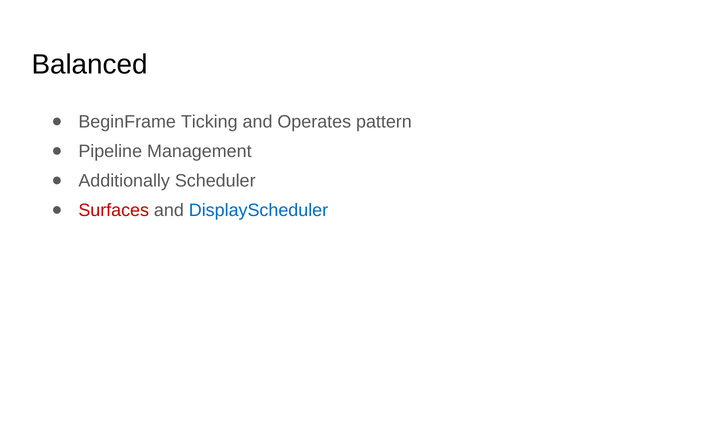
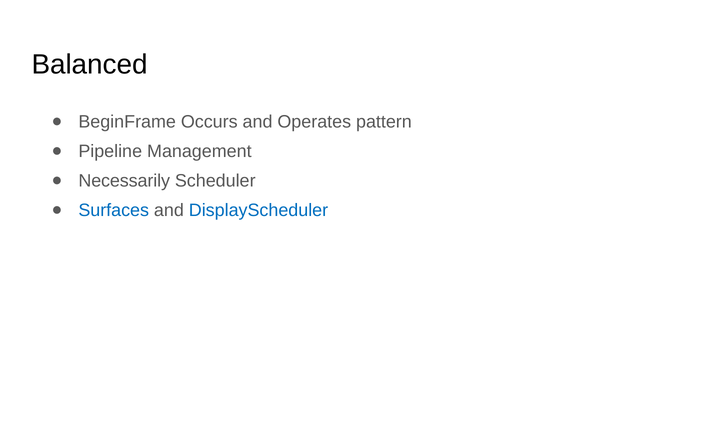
Ticking: Ticking -> Occurs
Additionally: Additionally -> Necessarily
Surfaces colour: red -> blue
